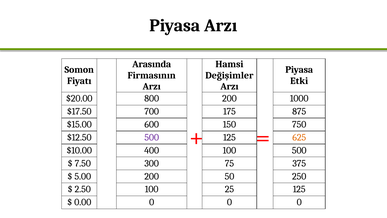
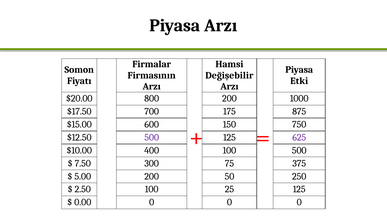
Arasında: Arasında -> Firmalar
Değişimler: Değişimler -> Değişebilir
625 colour: orange -> purple
